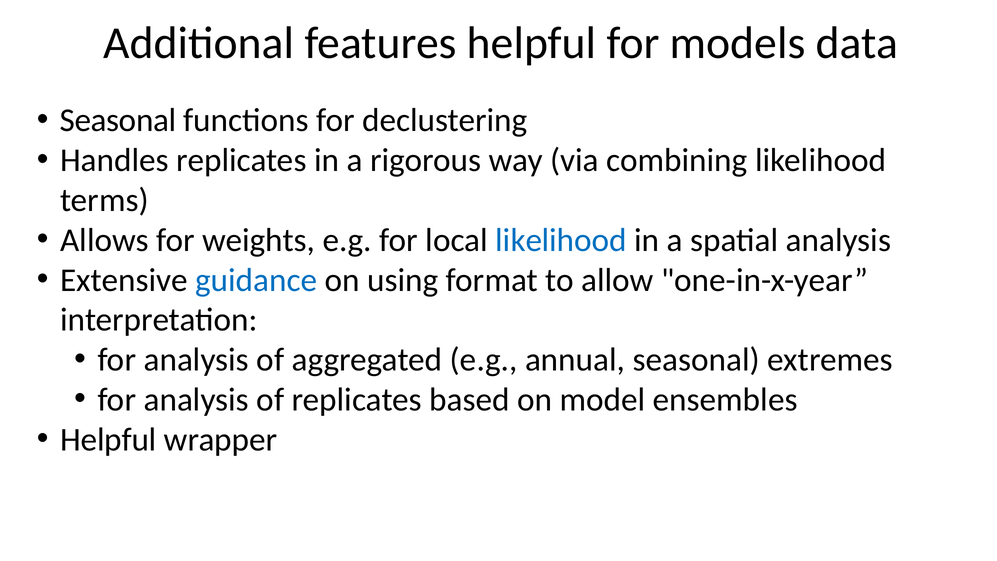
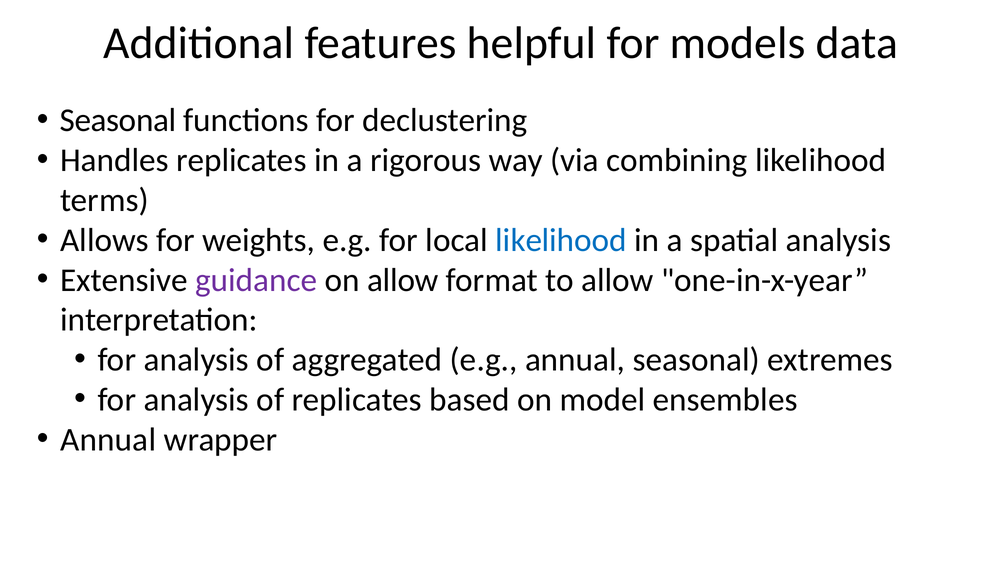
guidance colour: blue -> purple
on using: using -> allow
Helpful at (108, 440): Helpful -> Annual
